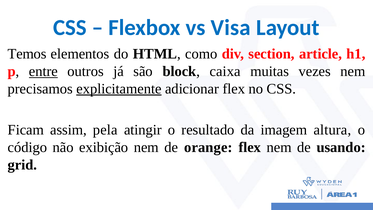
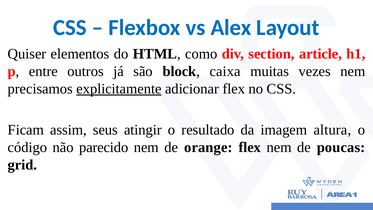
Visa: Visa -> Alex
Temos: Temos -> Quiser
entre underline: present -> none
pela: pela -> seus
exibição: exibição -> parecido
usando: usando -> poucas
